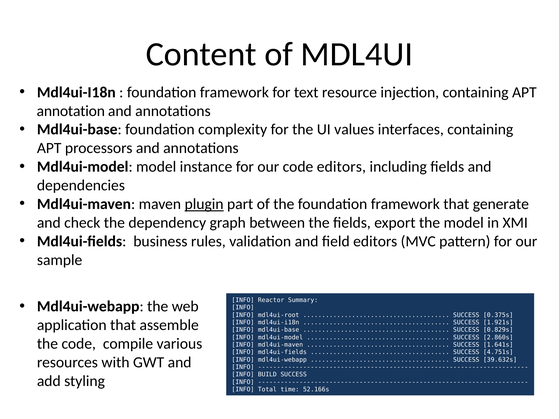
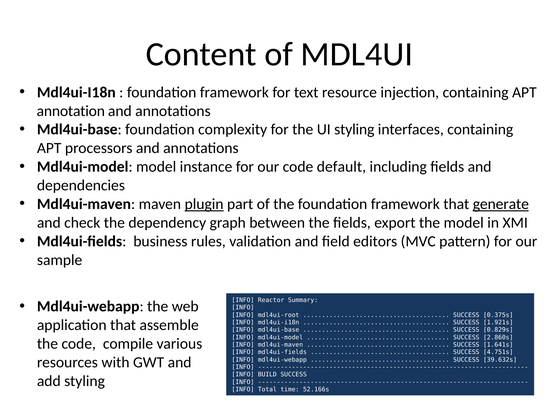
UI values: values -> styling
code editors: editors -> default
generate underline: none -> present
